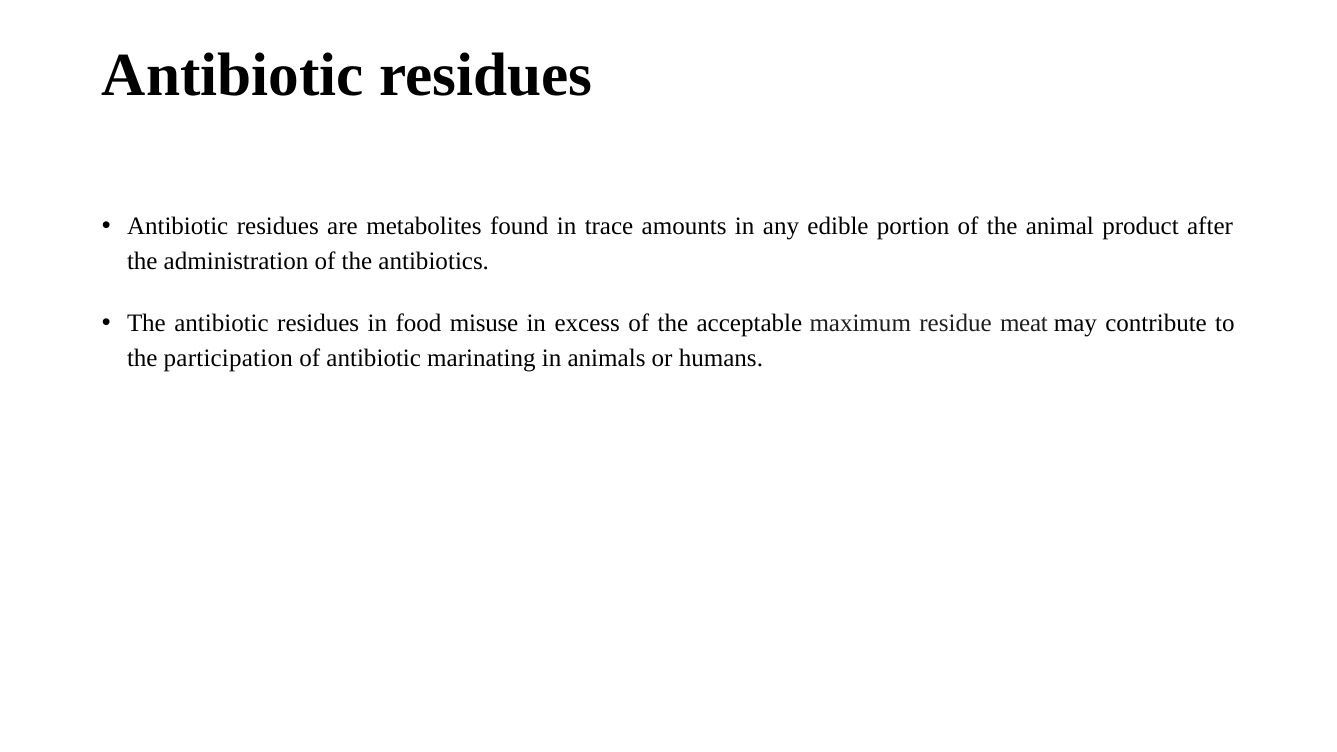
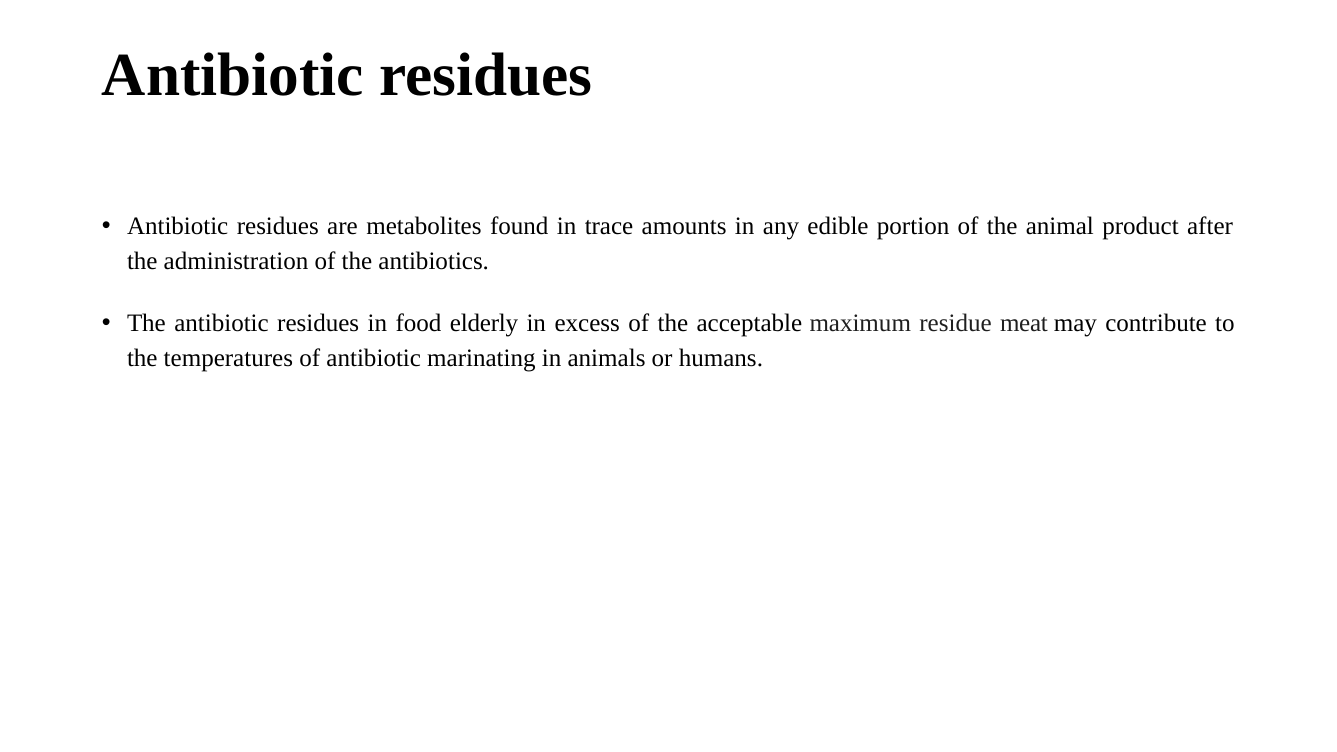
misuse: misuse -> elderly
participation: participation -> temperatures
